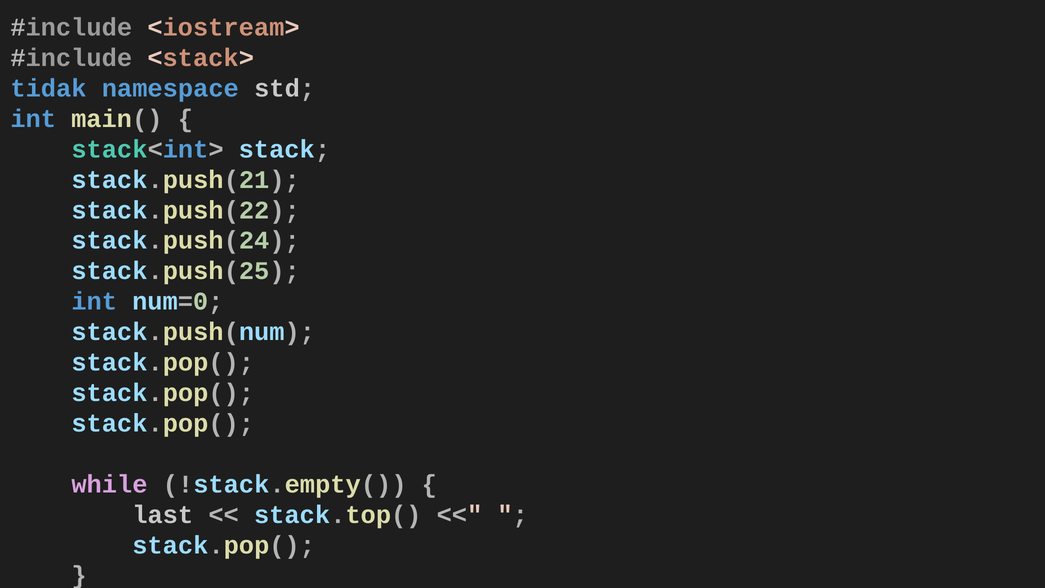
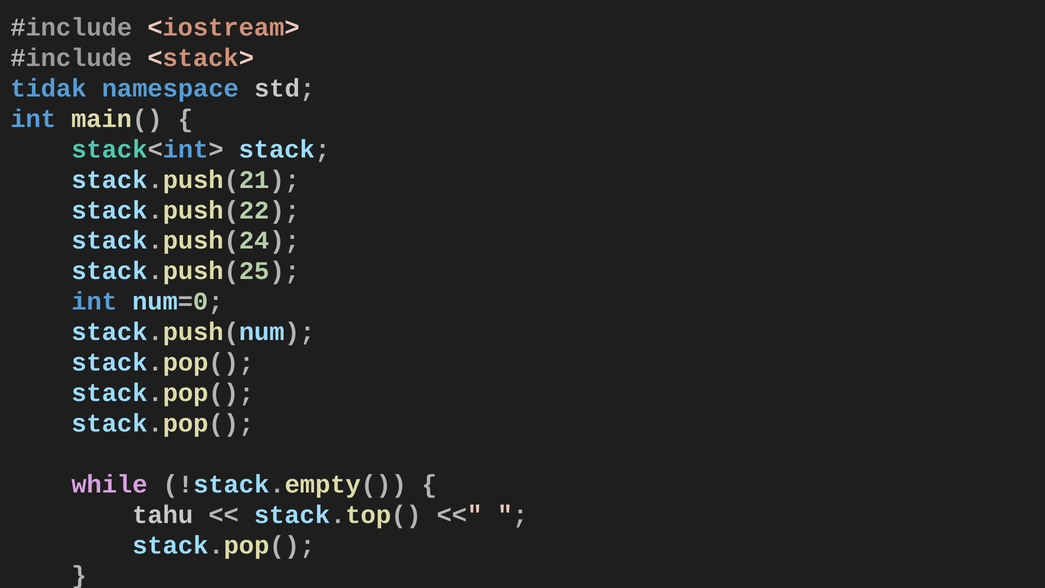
last: last -> tahu
